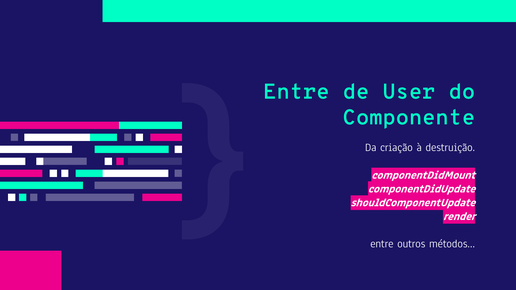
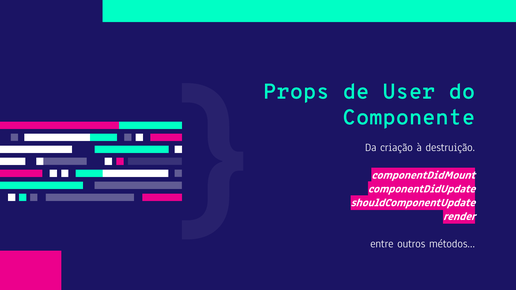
Entre at (296, 92): Entre -> Props
